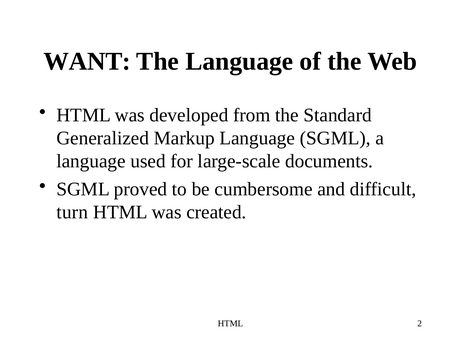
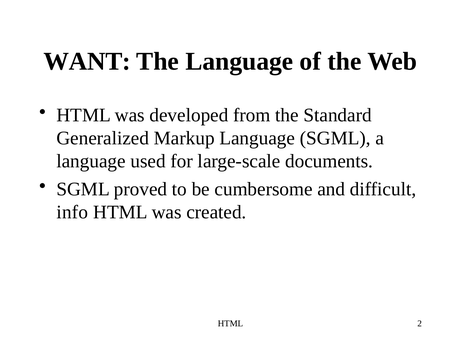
turn: turn -> info
